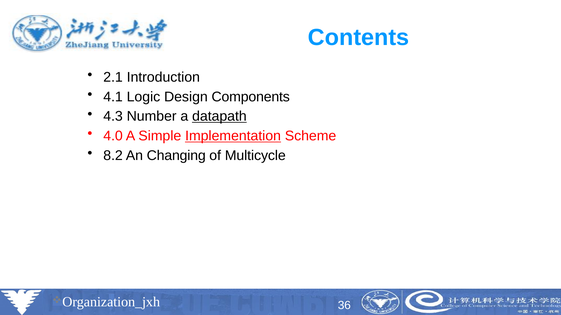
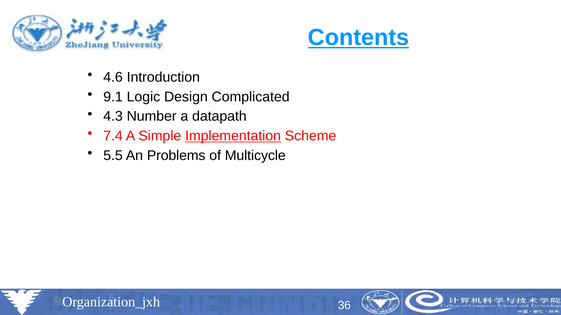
Contents underline: none -> present
2.1: 2.1 -> 4.6
4.1: 4.1 -> 9.1
Components: Components -> Complicated
datapath underline: present -> none
4.0: 4.0 -> 7.4
8.2: 8.2 -> 5.5
Changing: Changing -> Problems
